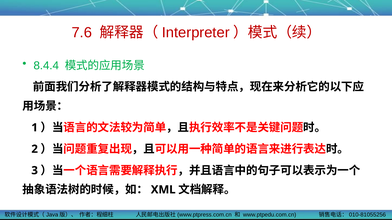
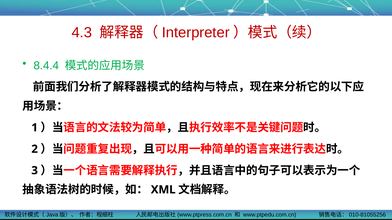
7.6: 7.6 -> 4.3
